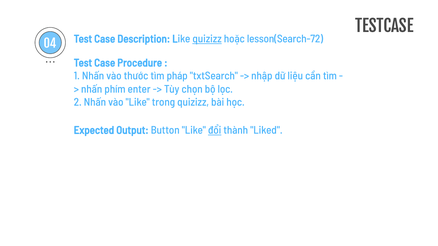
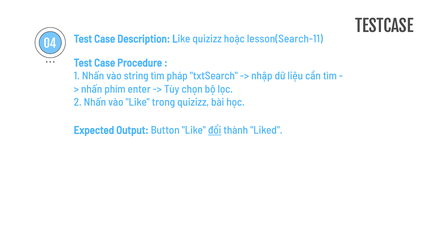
quizizz at (207, 39) underline: present -> none
lesson(Search-72: lesson(Search-72 -> lesson(Search-11
thước: thước -> string
